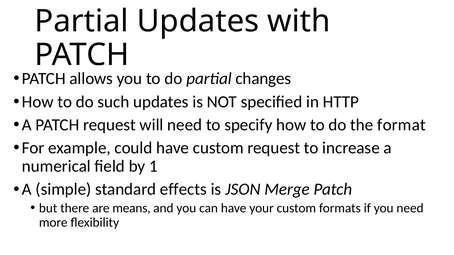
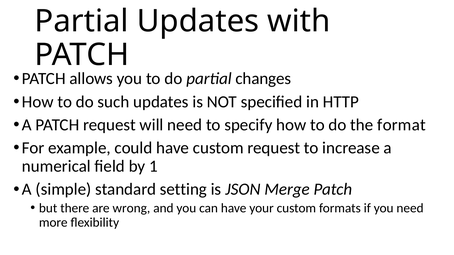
effects: effects -> setting
means: means -> wrong
